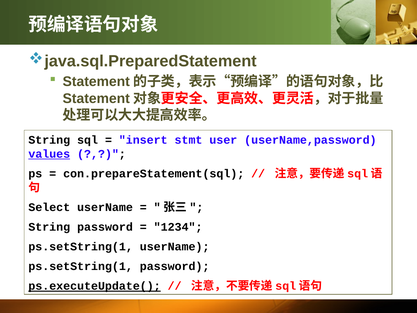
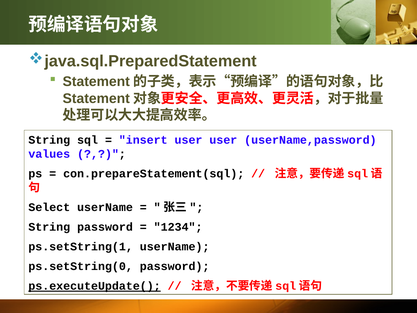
insert stmt: stmt -> user
values underline: present -> none
ps.setString(1 at (81, 266): ps.setString(1 -> ps.setString(0
